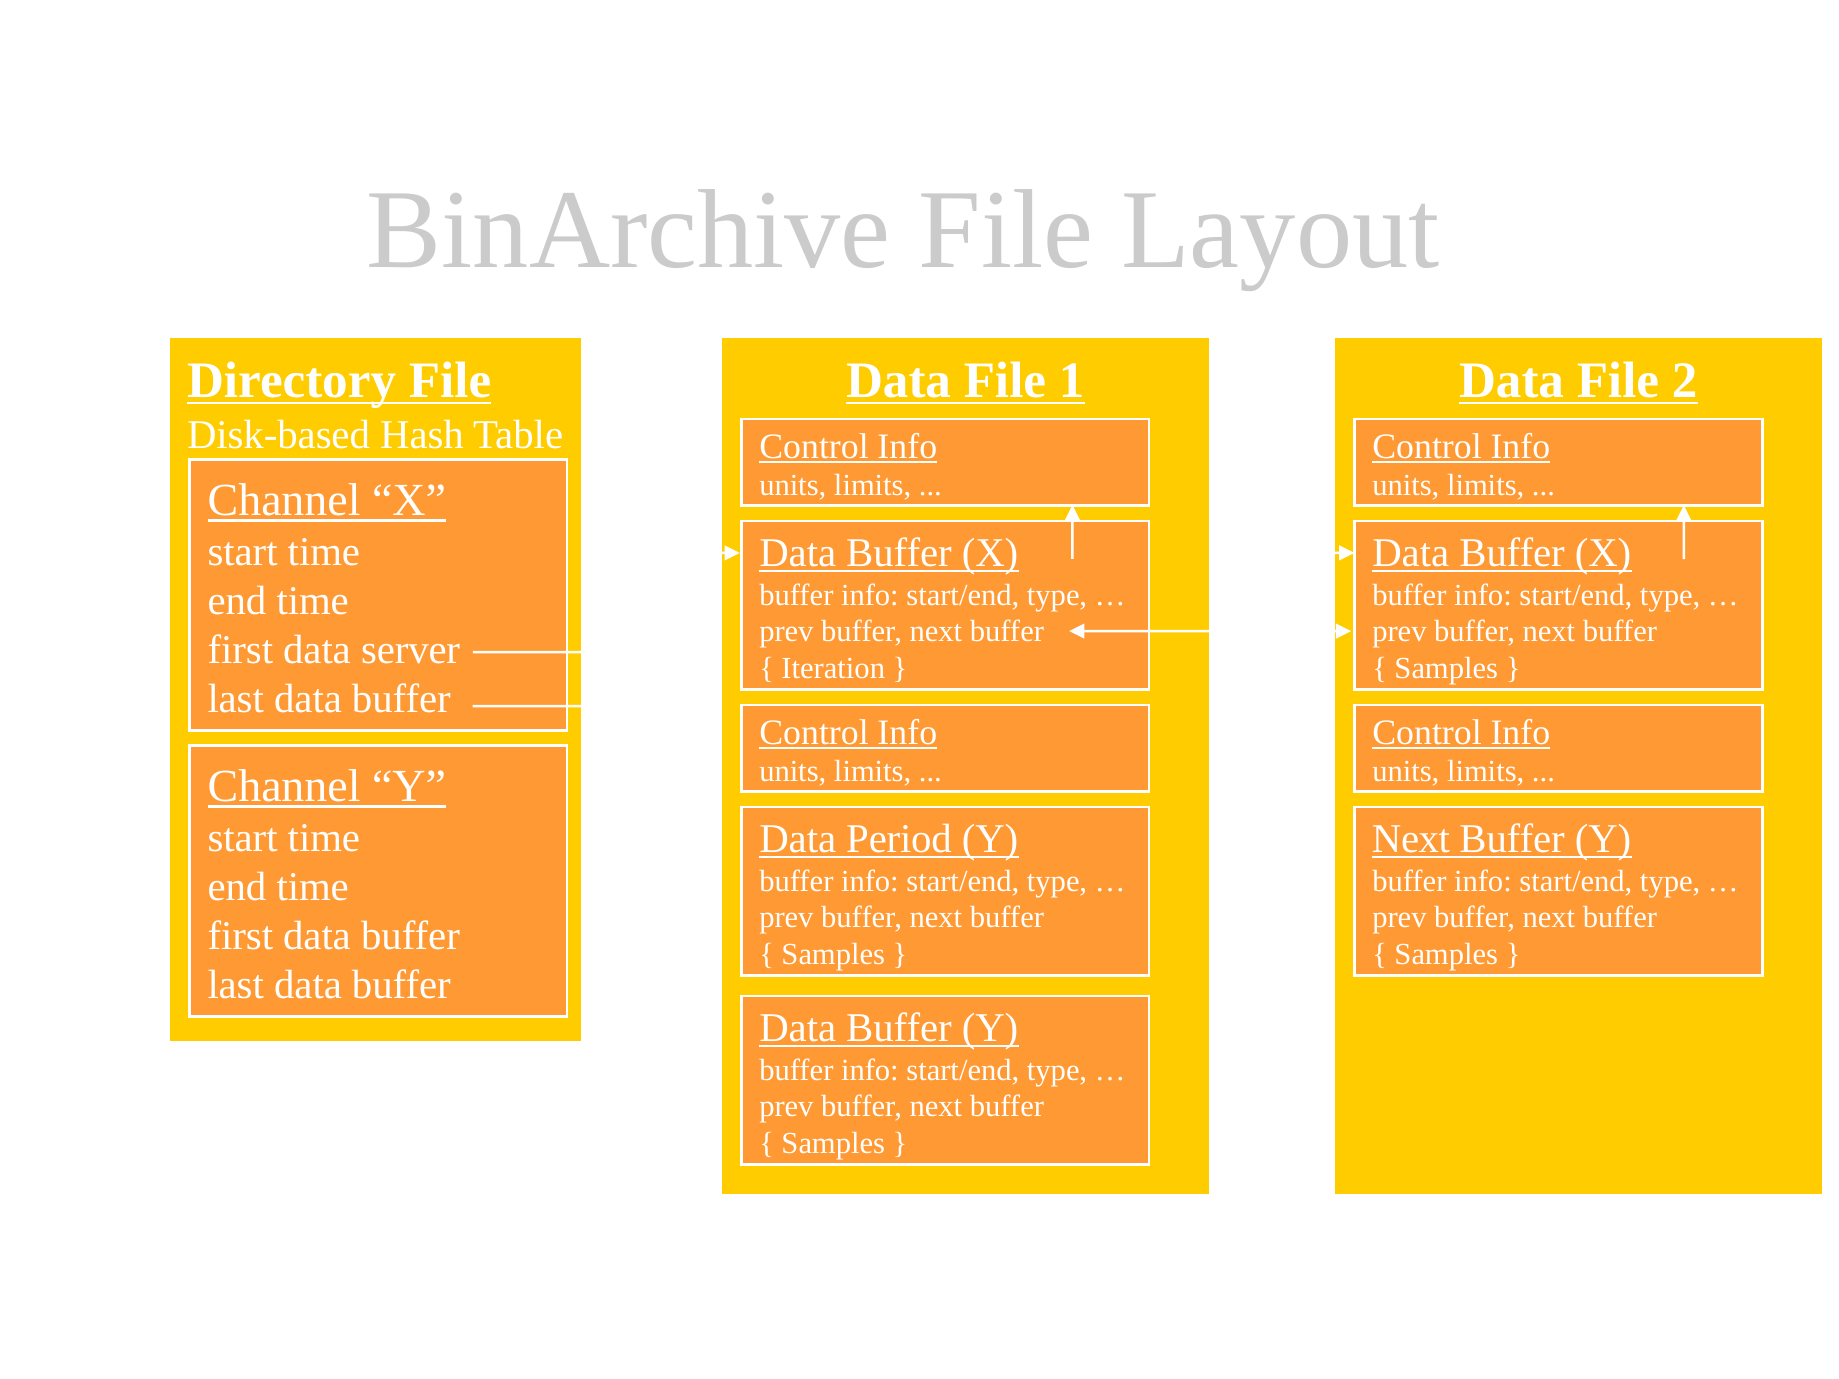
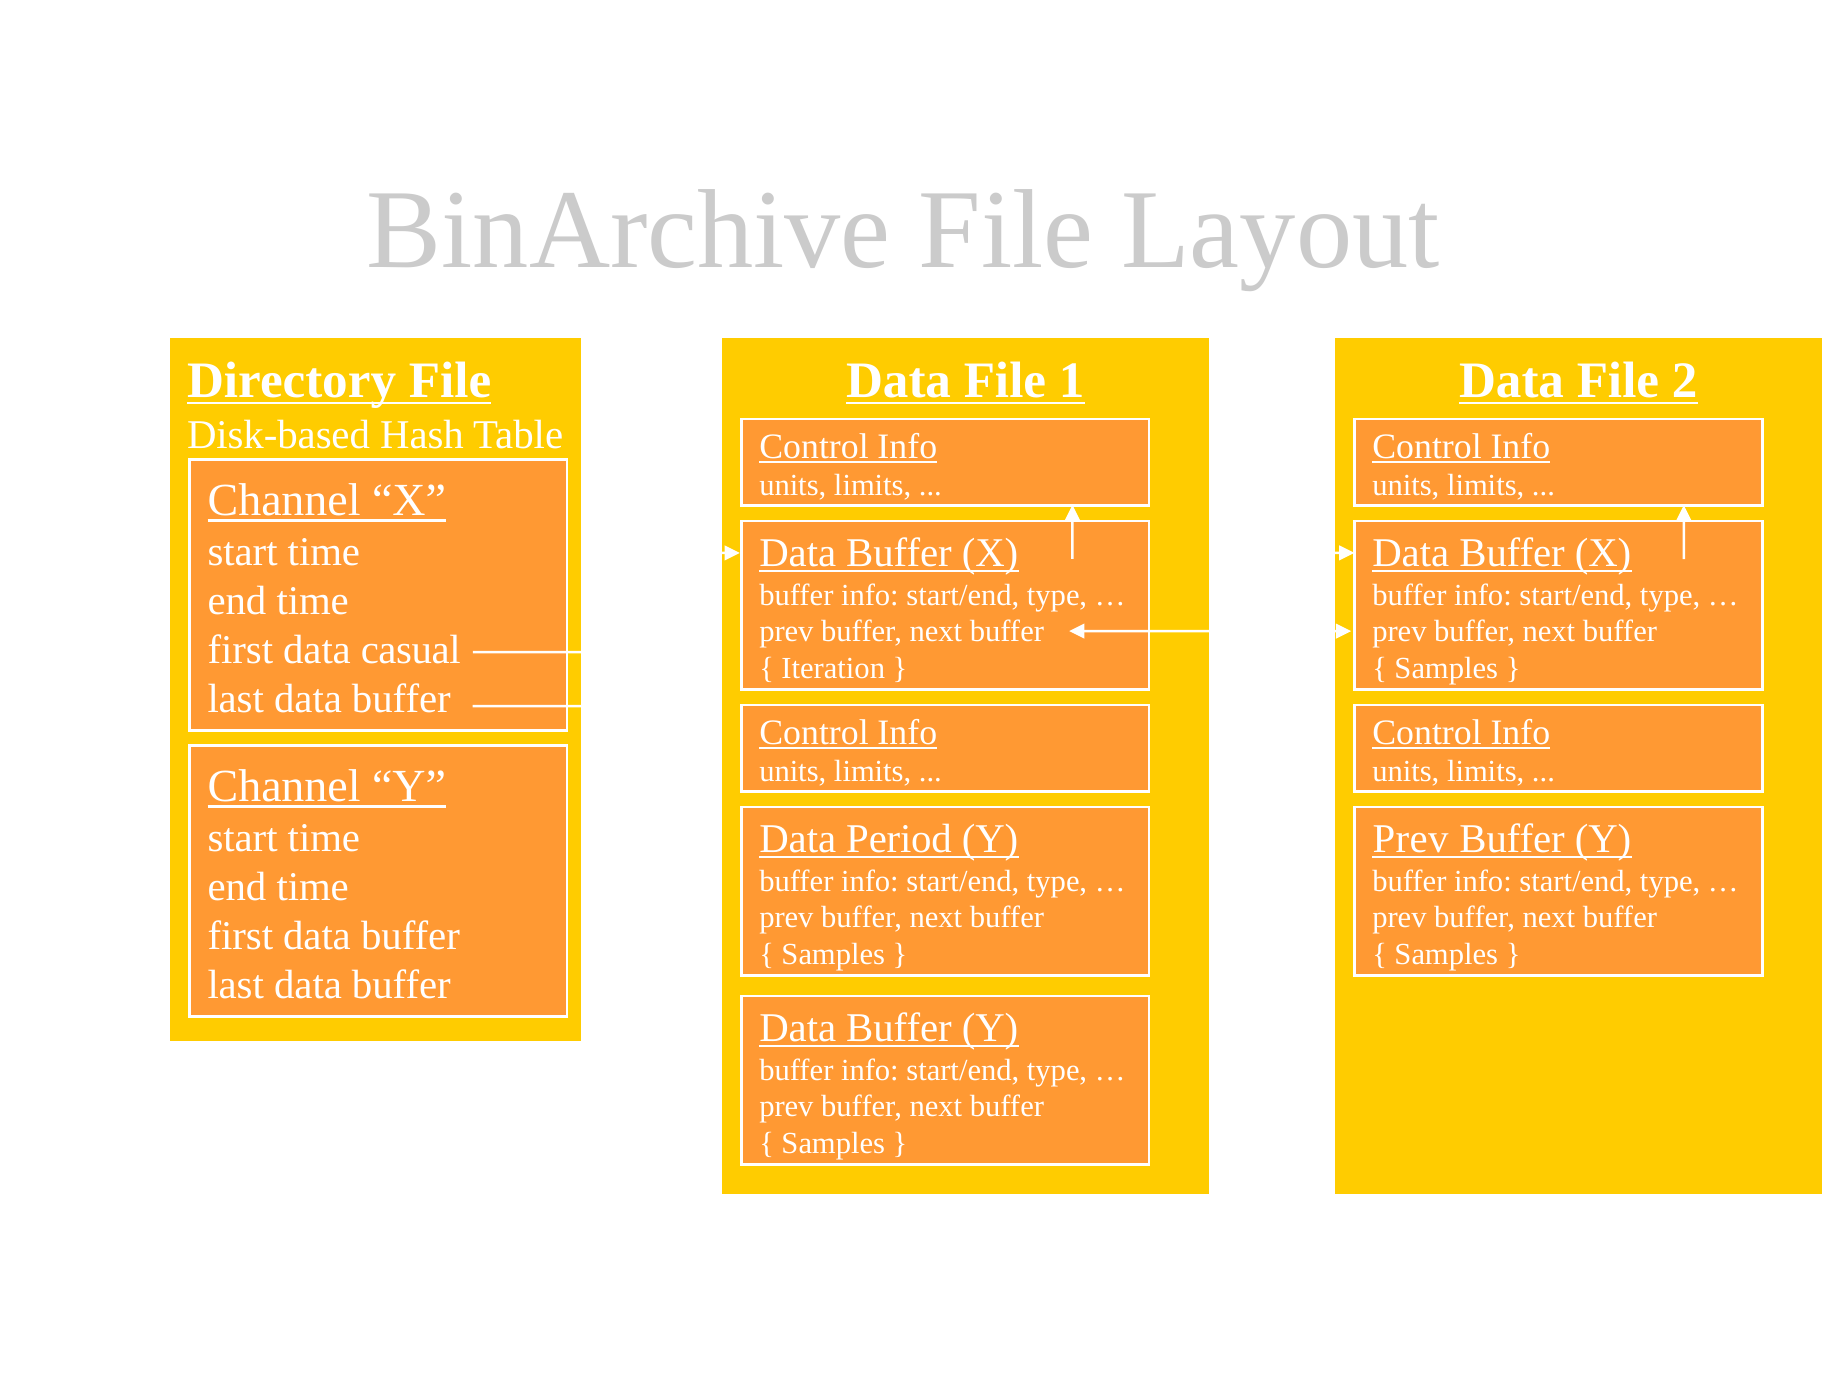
server: server -> casual
Next at (1411, 839): Next -> Prev
